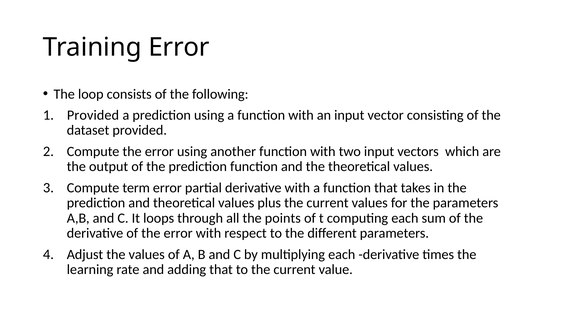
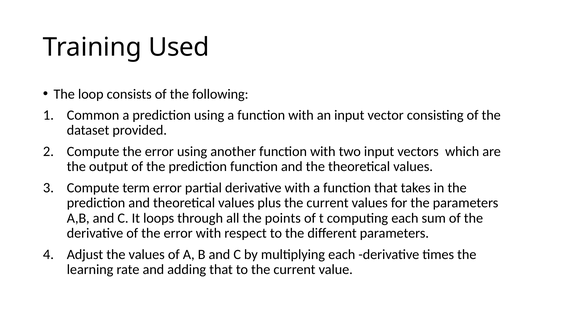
Training Error: Error -> Used
Provided at (93, 115): Provided -> Common
